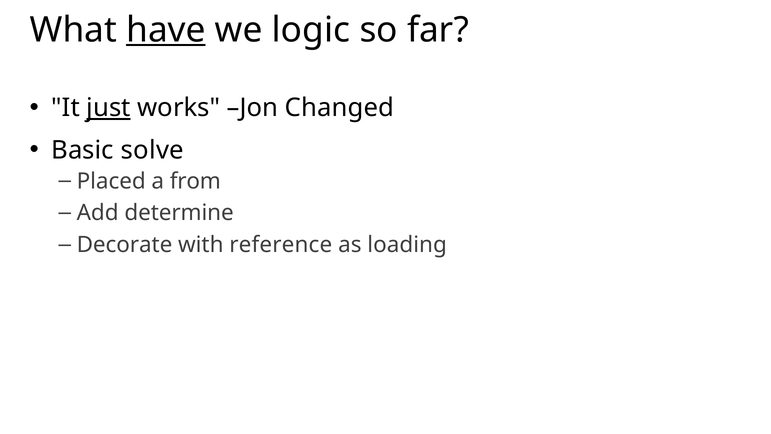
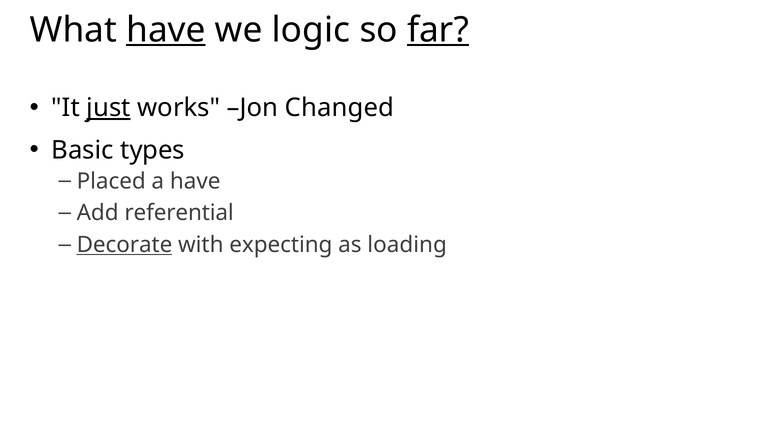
far underline: none -> present
solve: solve -> types
a from: from -> have
determine: determine -> referential
Decorate underline: none -> present
reference: reference -> expecting
